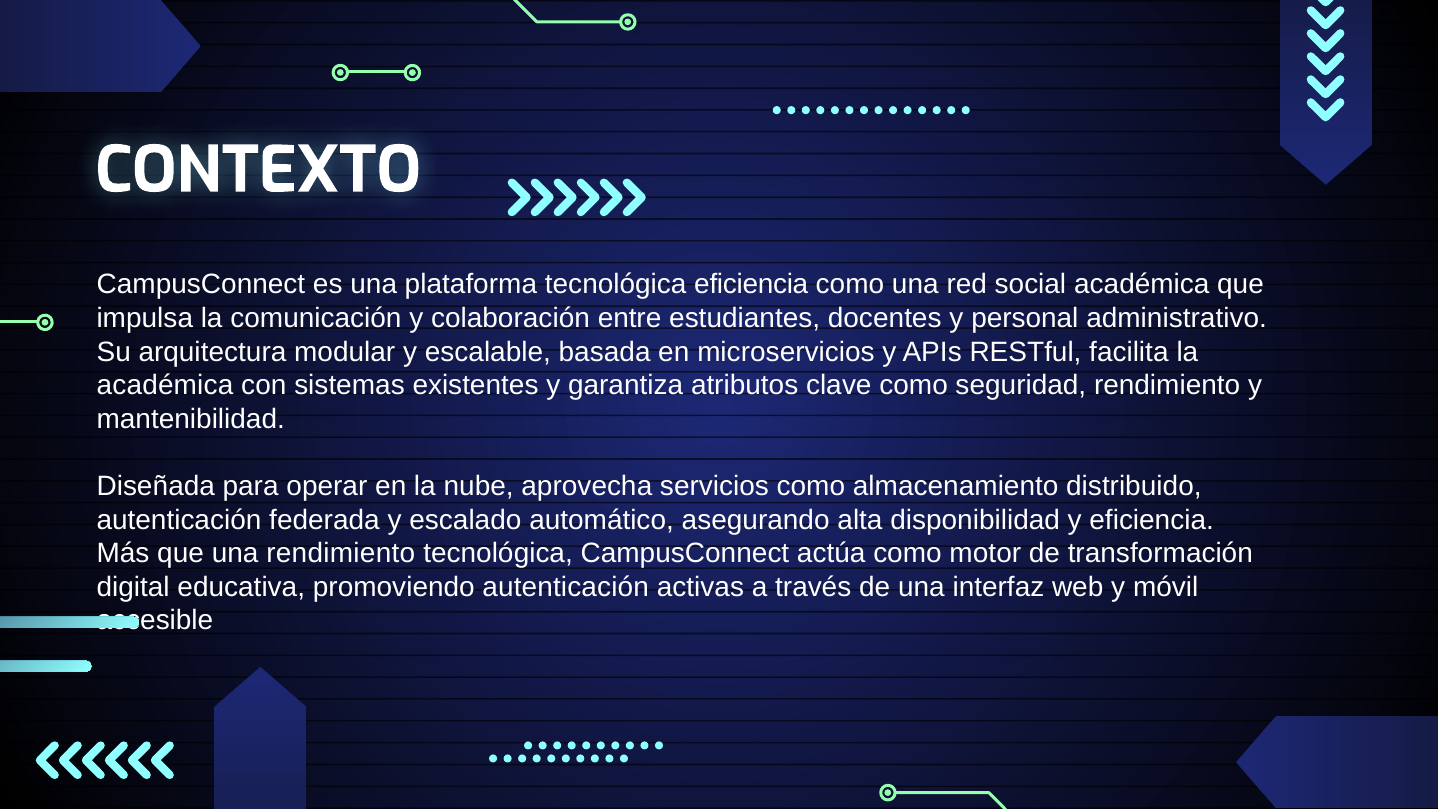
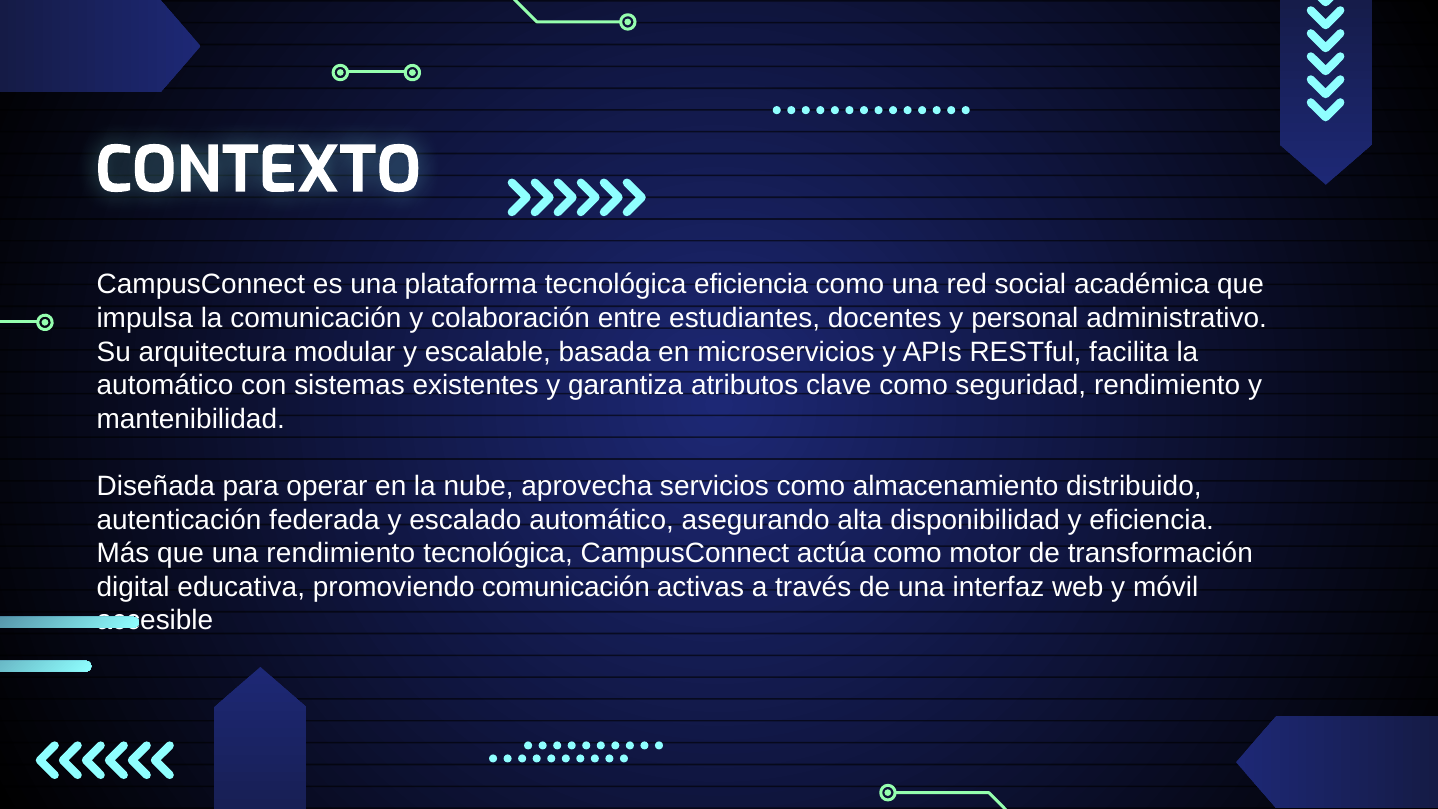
académica at (165, 385): académica -> automático
promoviendo autenticación: autenticación -> comunicación
